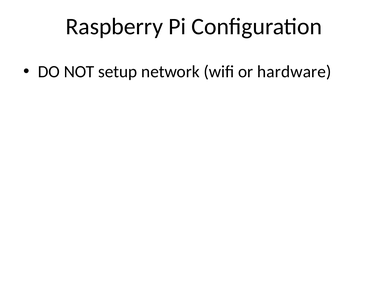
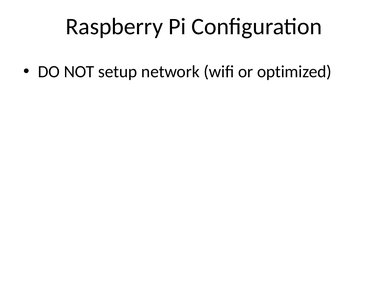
hardware: hardware -> optimized
